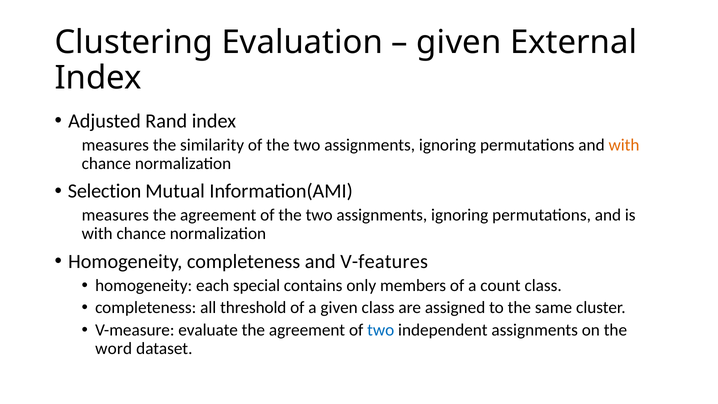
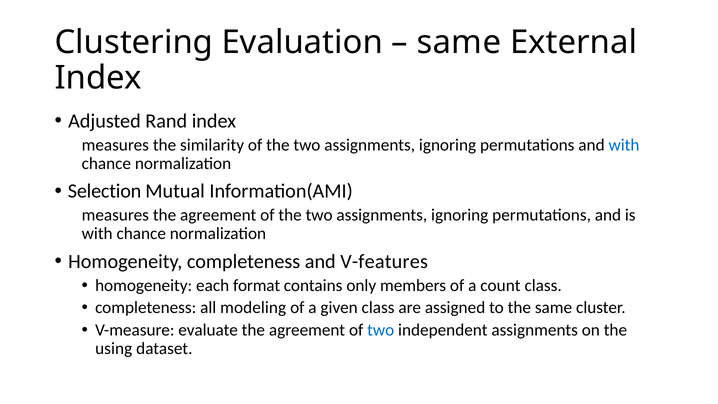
given at (459, 43): given -> same
with at (624, 145) colour: orange -> blue
special: special -> format
threshold: threshold -> modeling
word: word -> using
